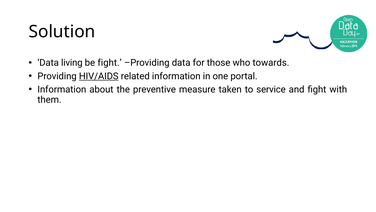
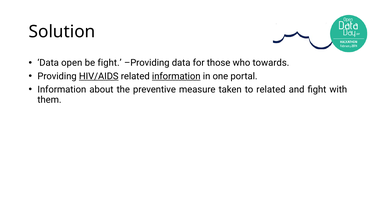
living: living -> open
information at (176, 76) underline: none -> present
to service: service -> related
